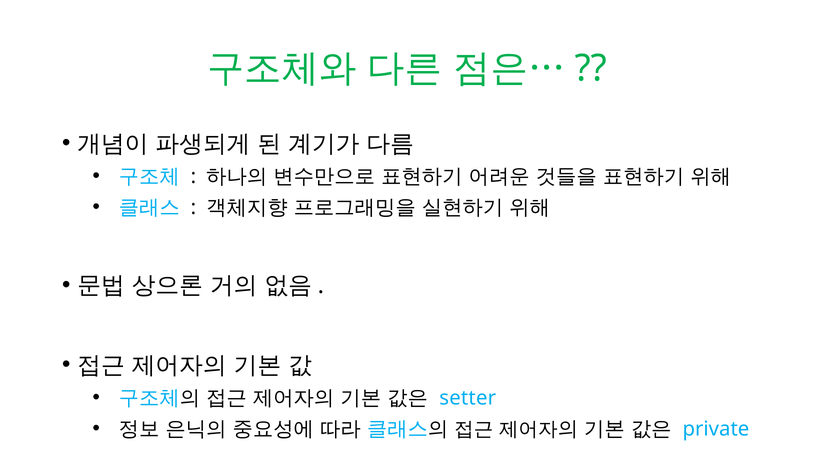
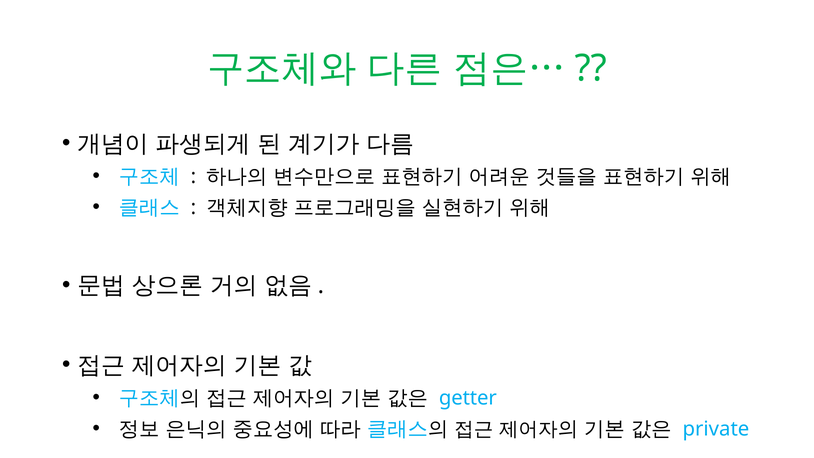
setter: setter -> getter
